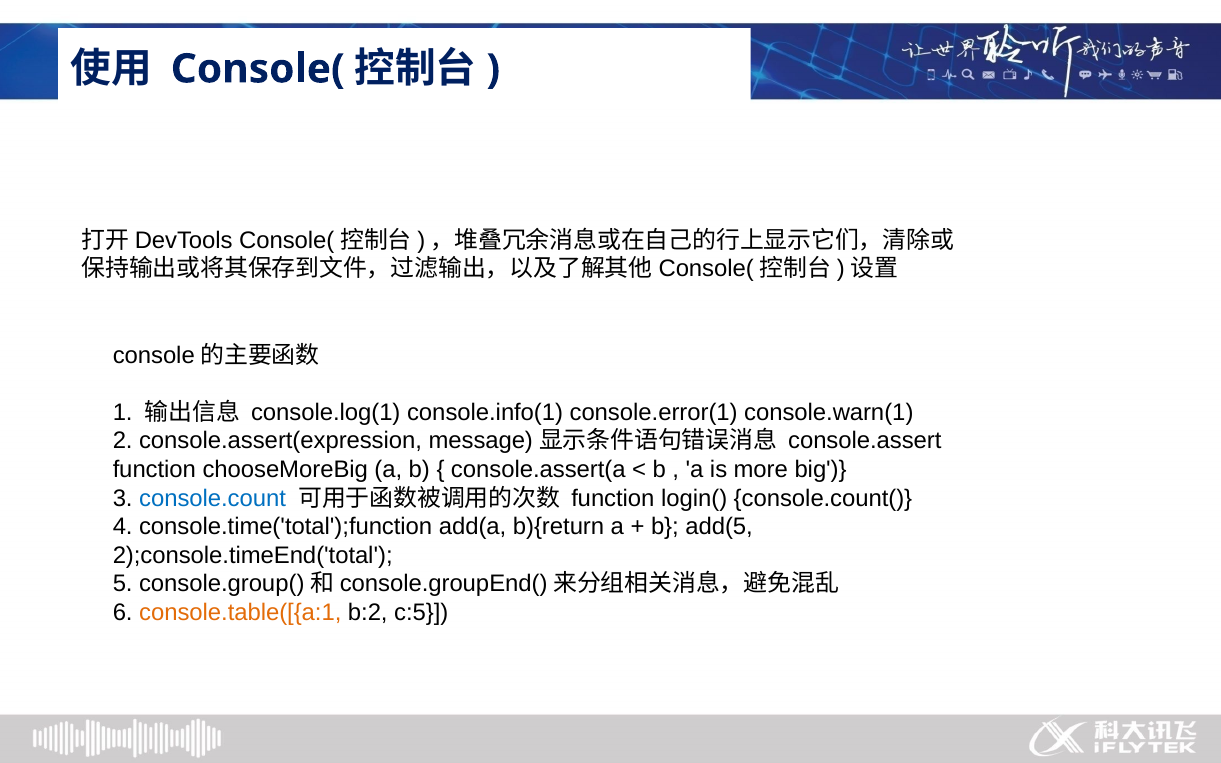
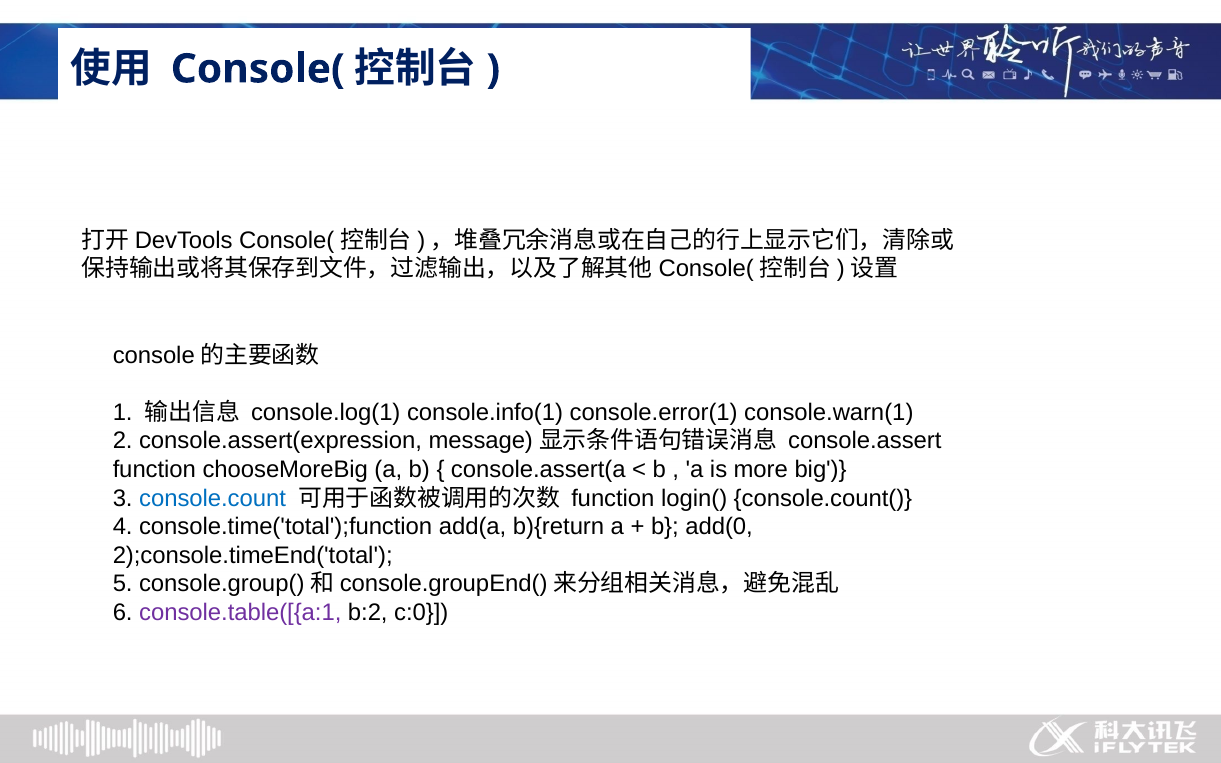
add(5: add(5 -> add(0
console.table([{a:1 colour: orange -> purple
c:5: c:5 -> c:0
